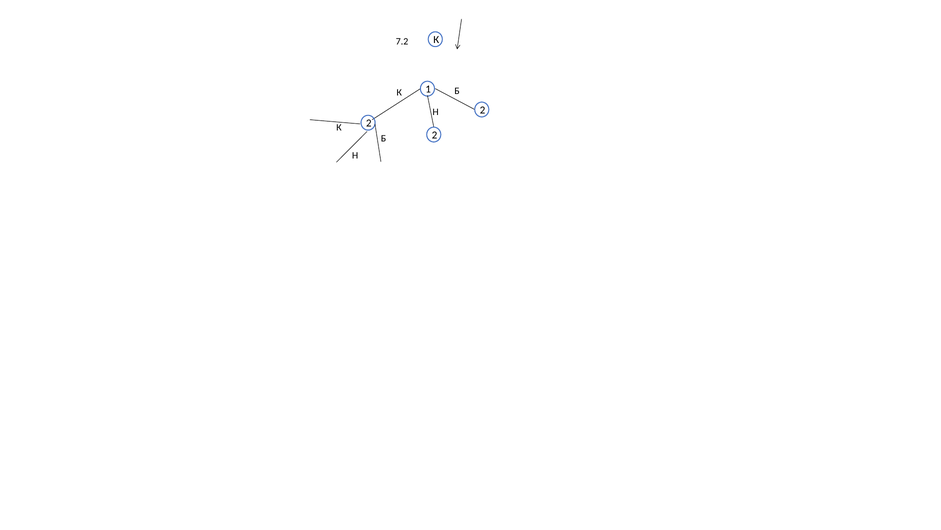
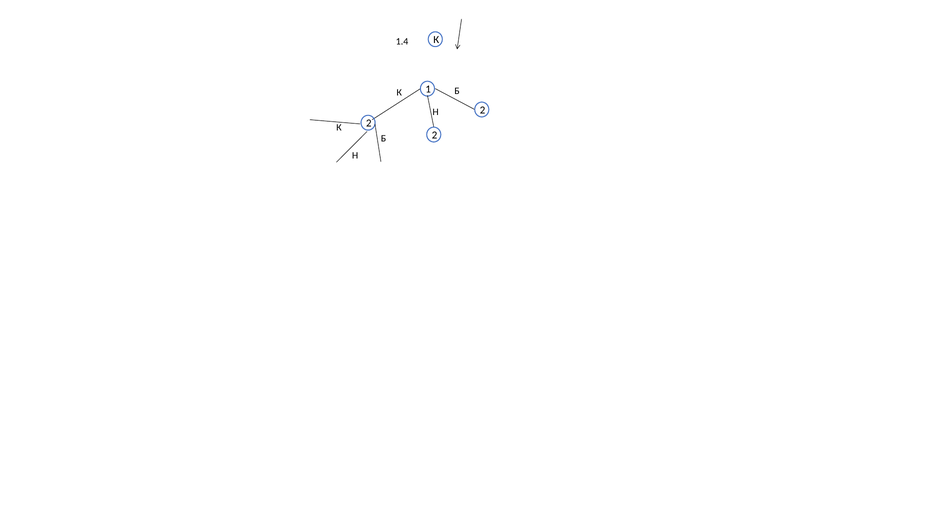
7.2: 7.2 -> 1.4
